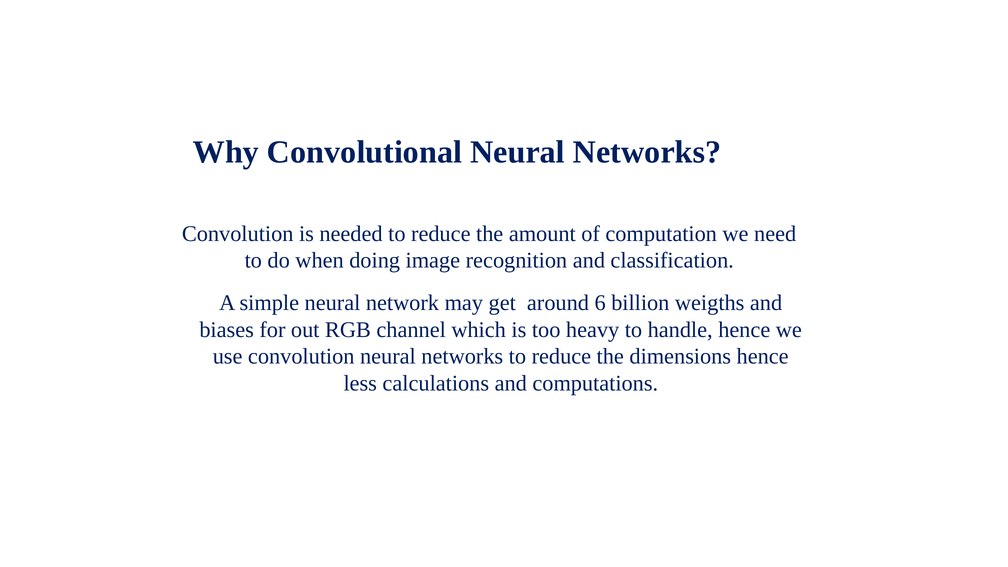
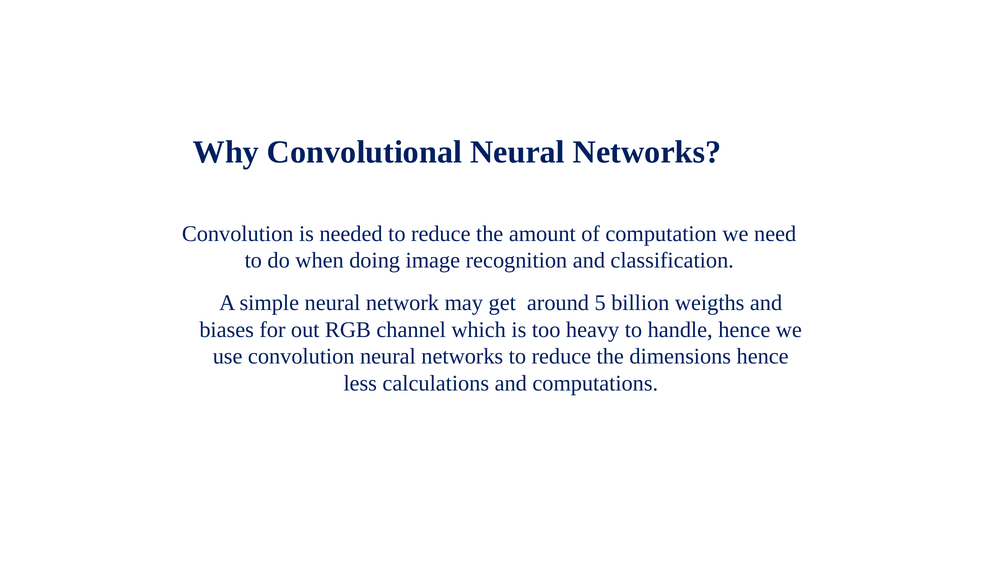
6: 6 -> 5
